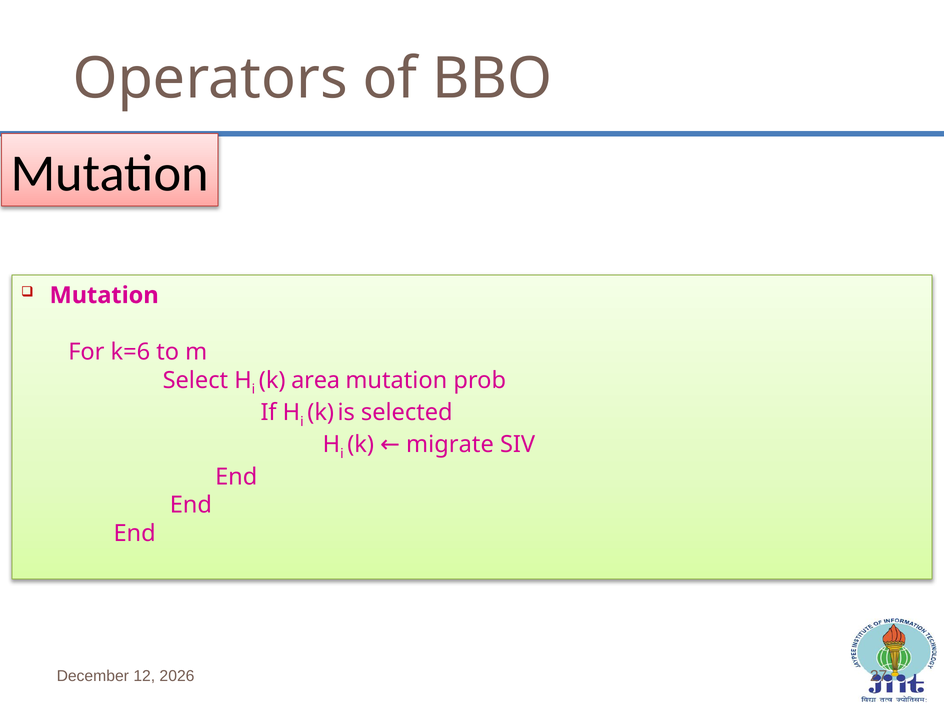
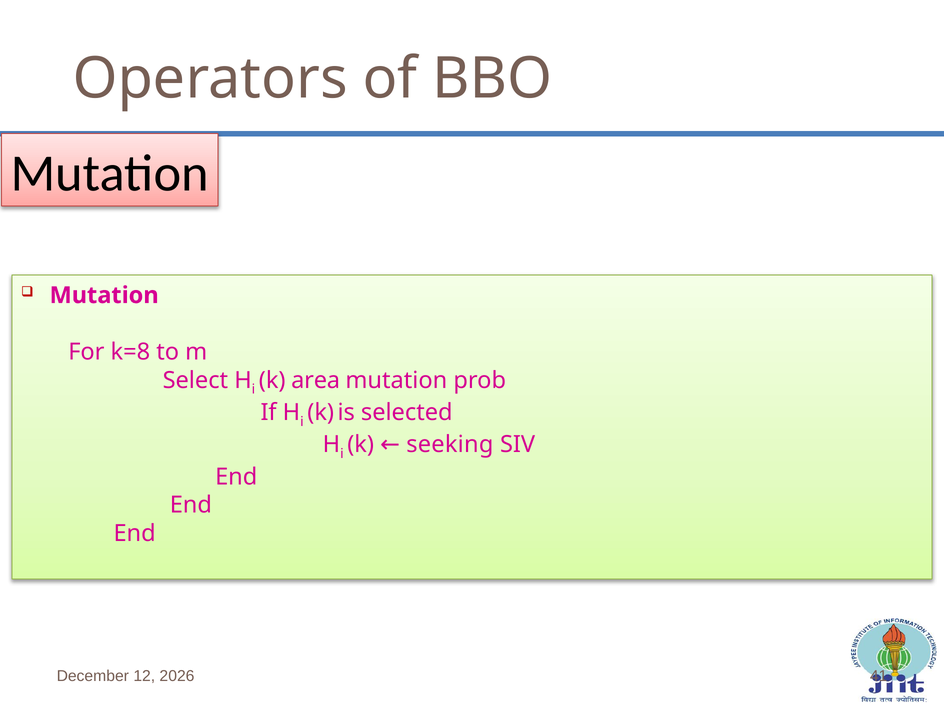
k=6: k=6 -> k=8
migrate: migrate -> seeking
27: 27 -> 41
